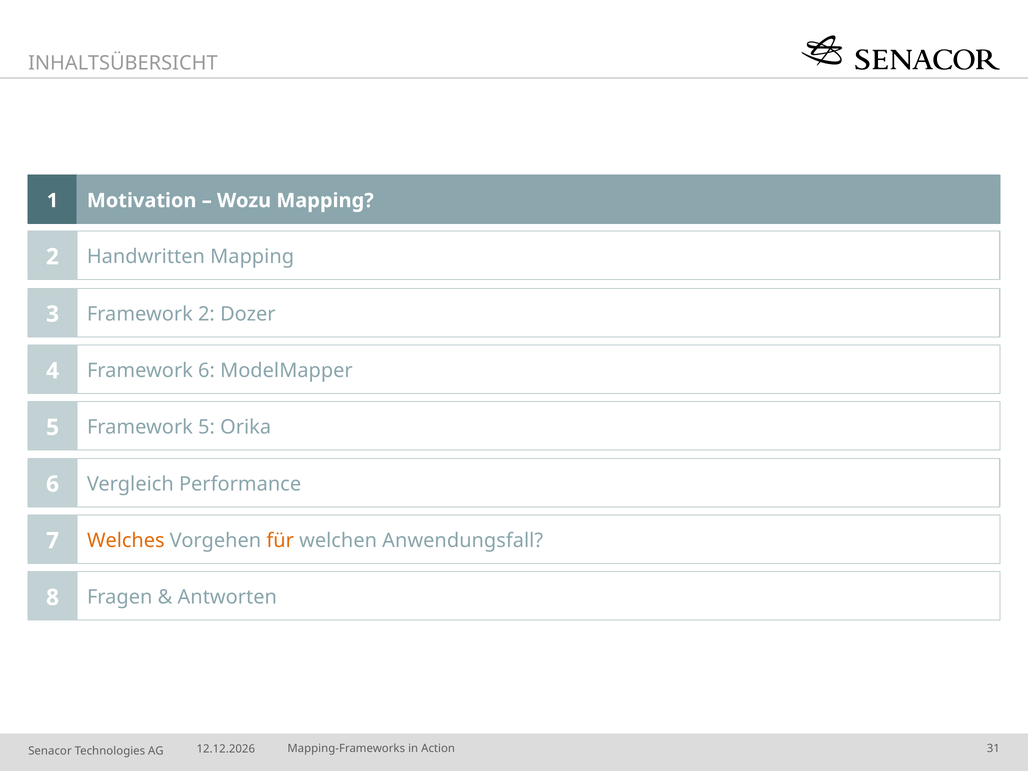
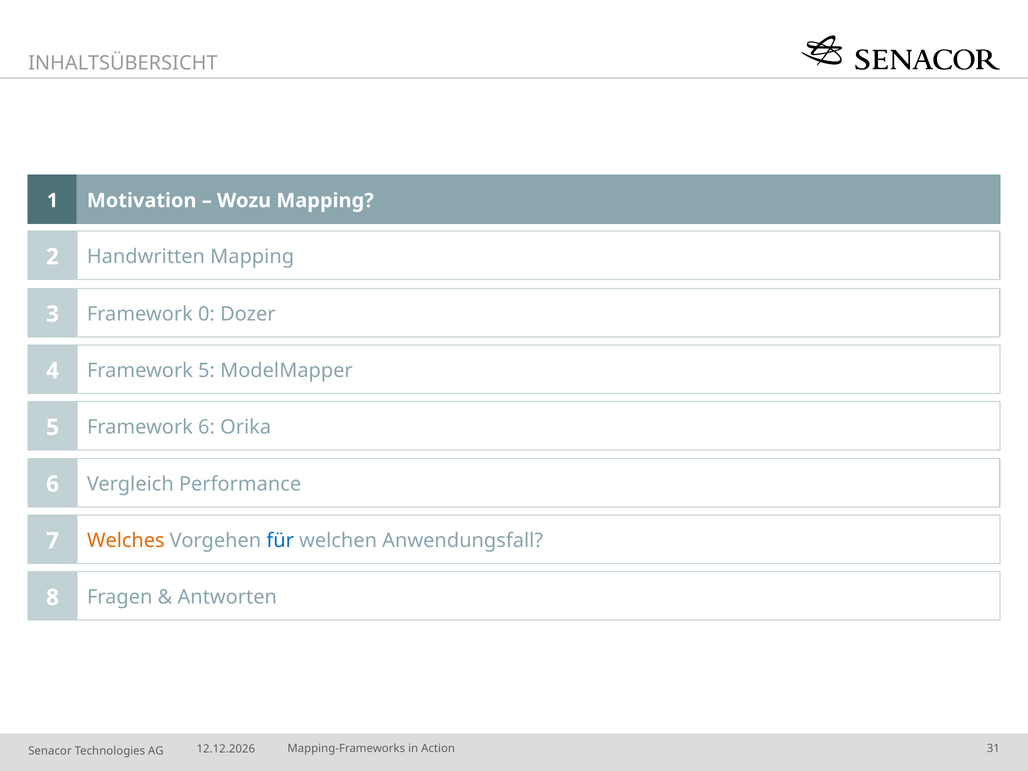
Framework 2: 2 -> 0
Framework 6: 6 -> 5
Framework 5: 5 -> 6
für colour: orange -> blue
